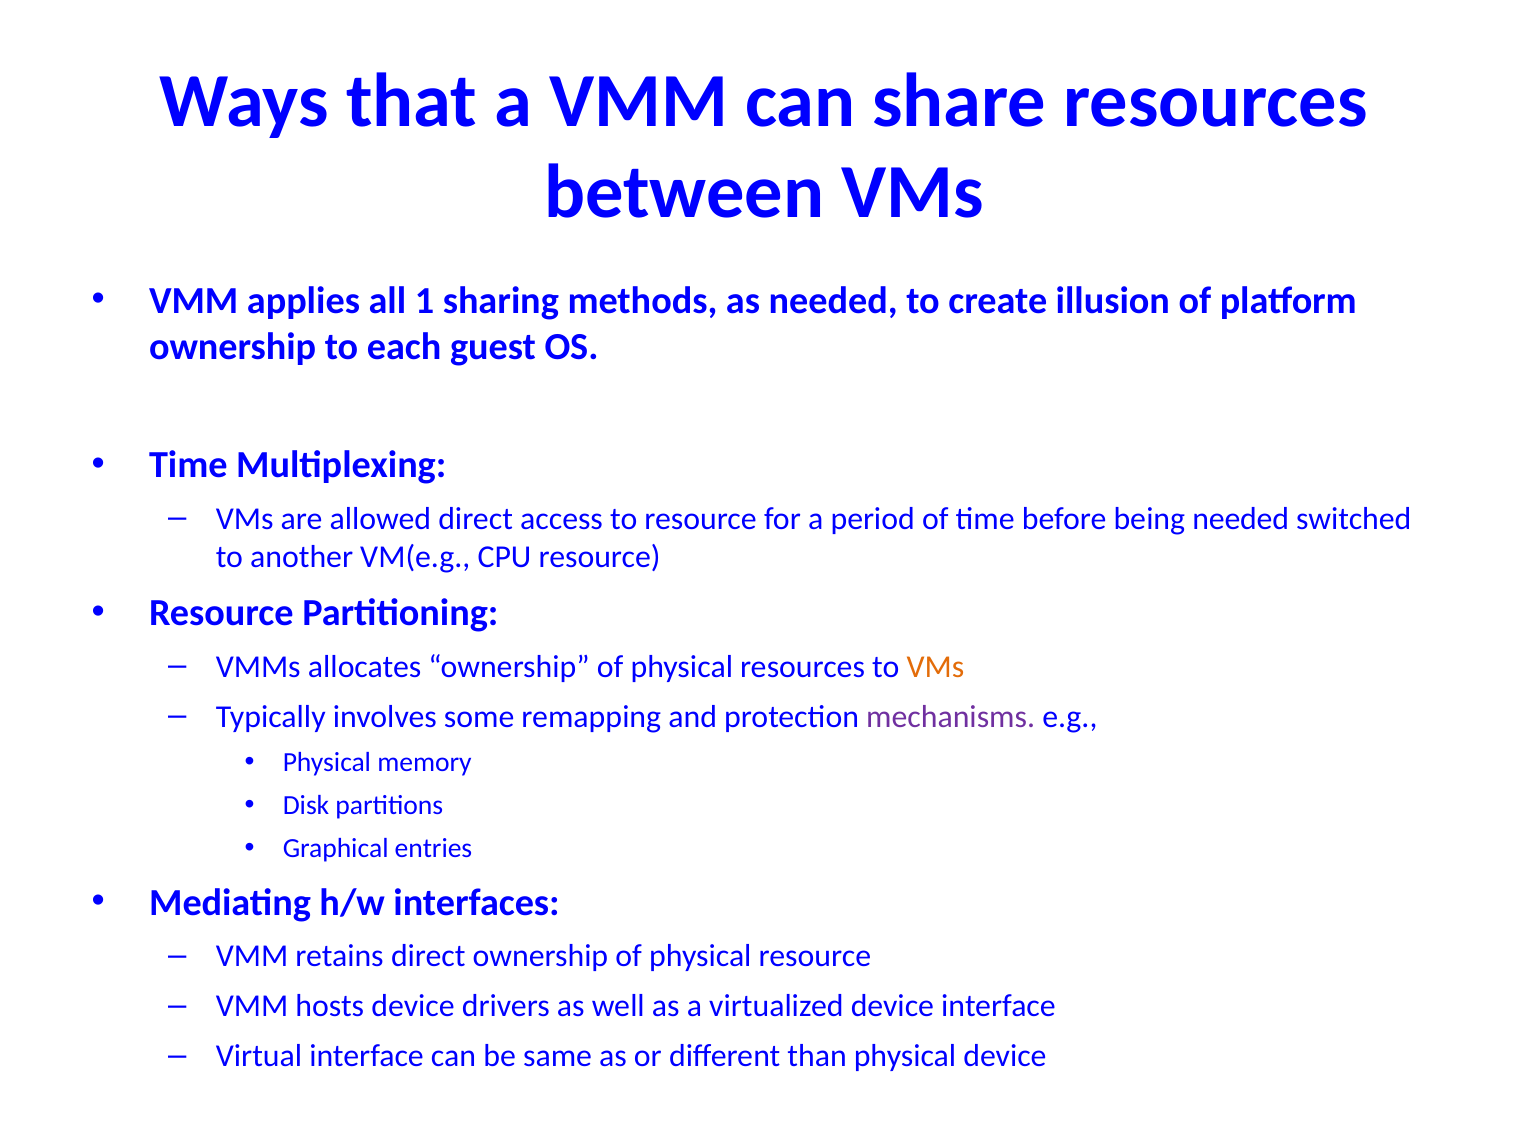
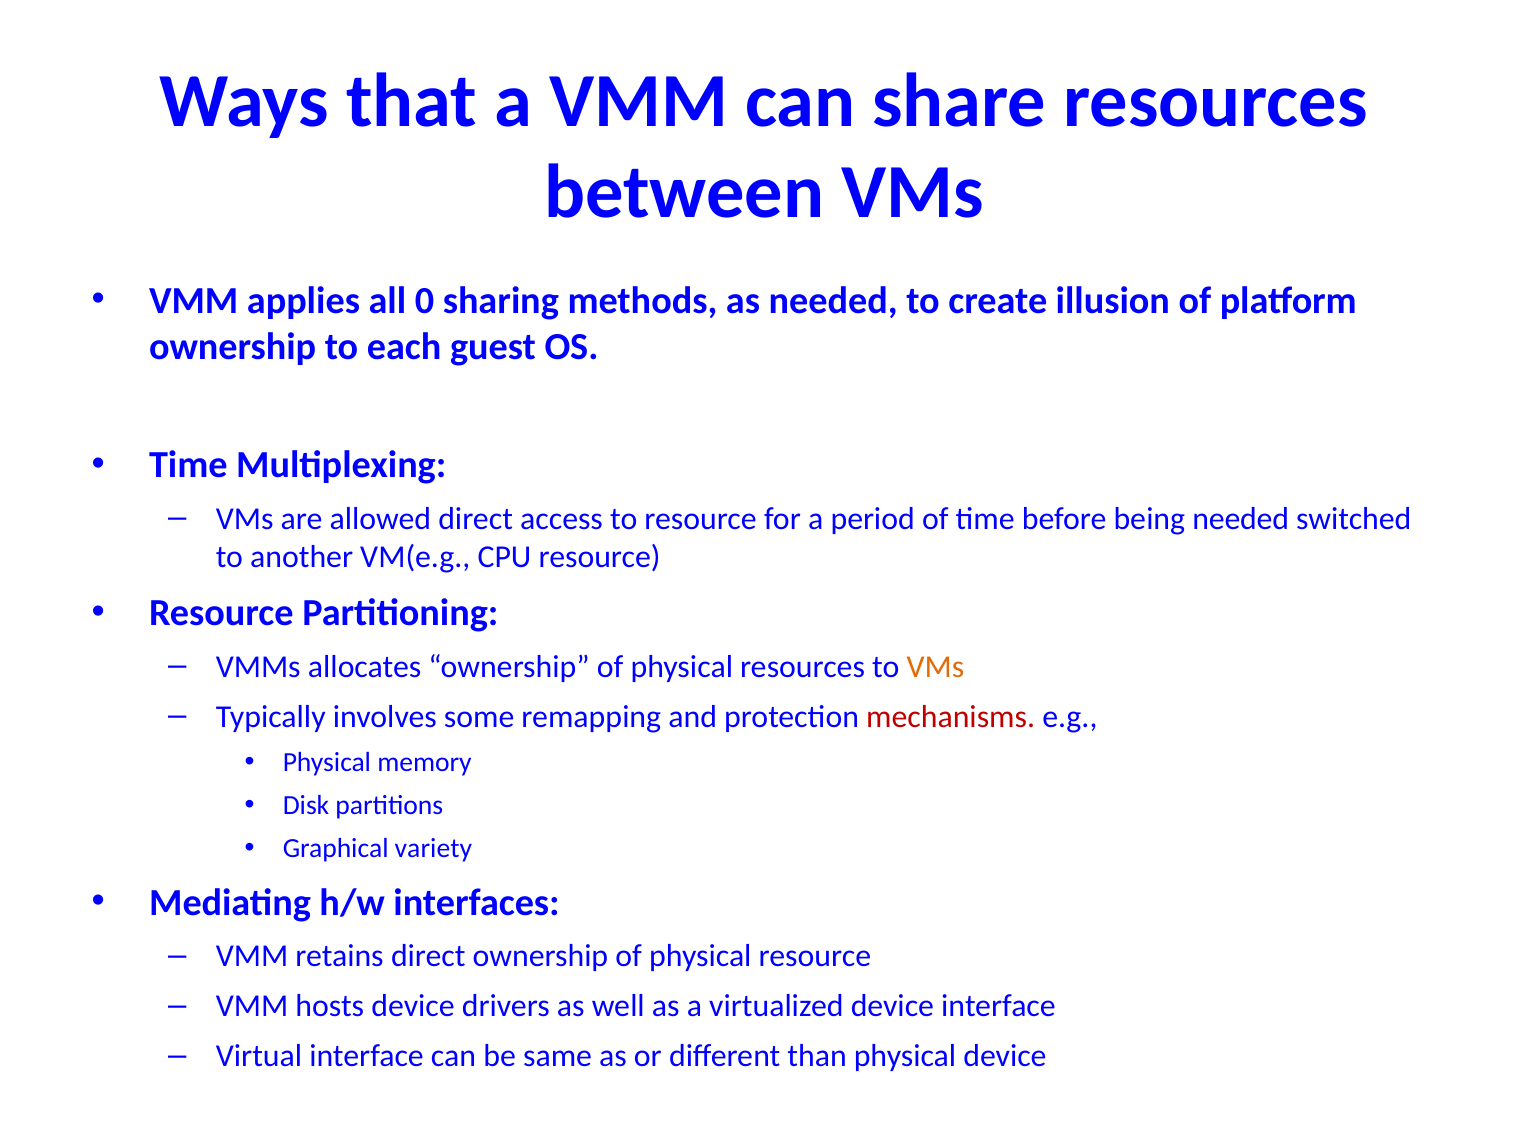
1: 1 -> 0
mechanisms colour: purple -> red
entries: entries -> variety
